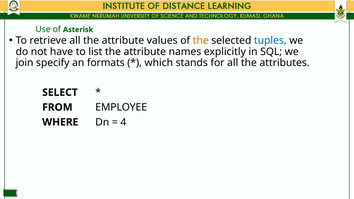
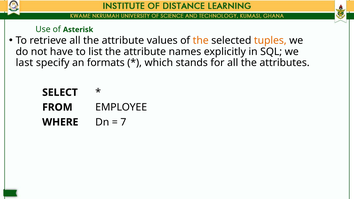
tuples colour: blue -> orange
join: join -> last
4: 4 -> 7
